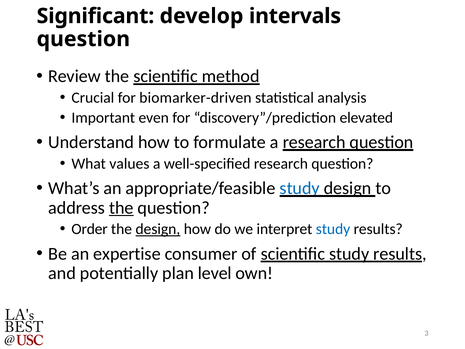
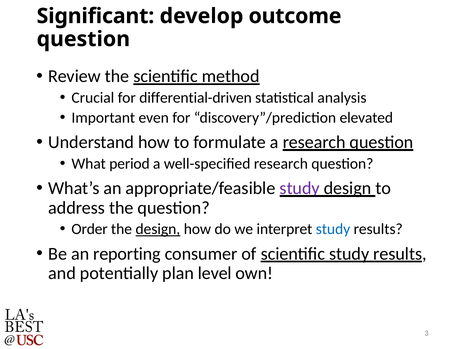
intervals: intervals -> outcome
biomarker-driven: biomarker-driven -> differential-driven
values: values -> period
study at (300, 188) colour: blue -> purple
the at (121, 208) underline: present -> none
expertise: expertise -> reporting
